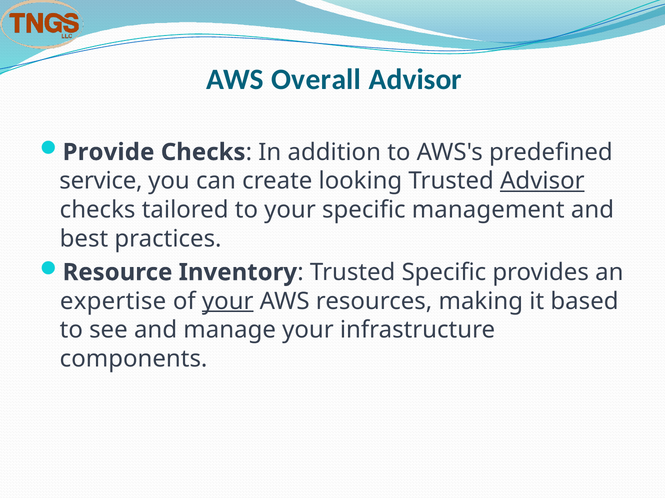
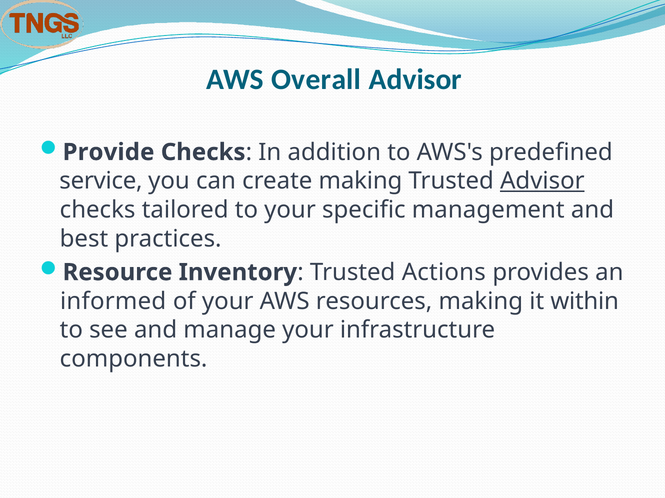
create looking: looking -> making
Trusted Specific: Specific -> Actions
expertise: expertise -> informed
your at (228, 302) underline: present -> none
based: based -> within
